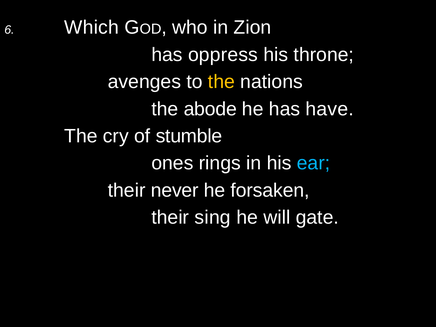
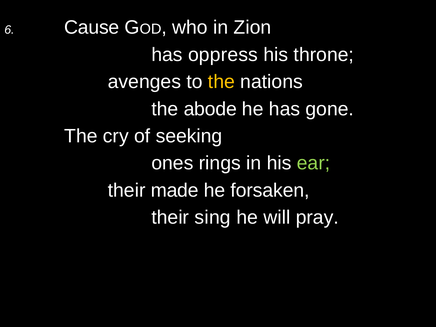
Which: Which -> Cause
have: have -> gone
stumble: stumble -> seeking
ear colour: light blue -> light green
never: never -> made
gate: gate -> pray
